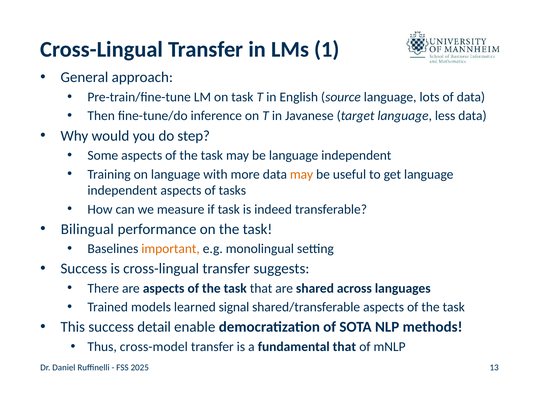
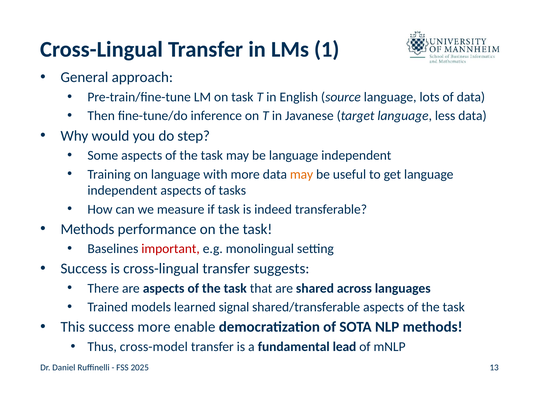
Bilingual at (87, 229): Bilingual -> Methods
important colour: orange -> red
success detail: detail -> more
fundamental that: that -> lead
